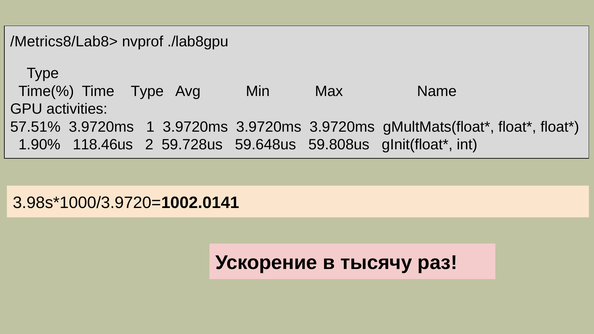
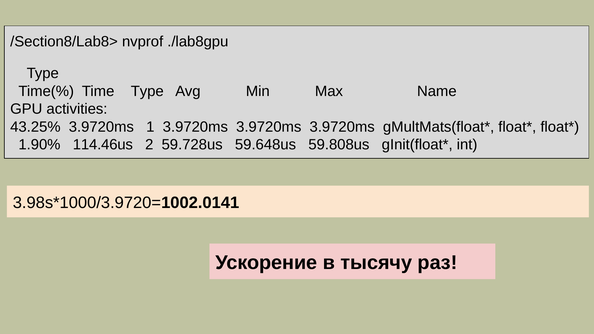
/Metrics8/Lab8>: /Metrics8/Lab8> -> /Section8/Lab8>
57.51%: 57.51% -> 43.25%
118.46us: 118.46us -> 114.46us
